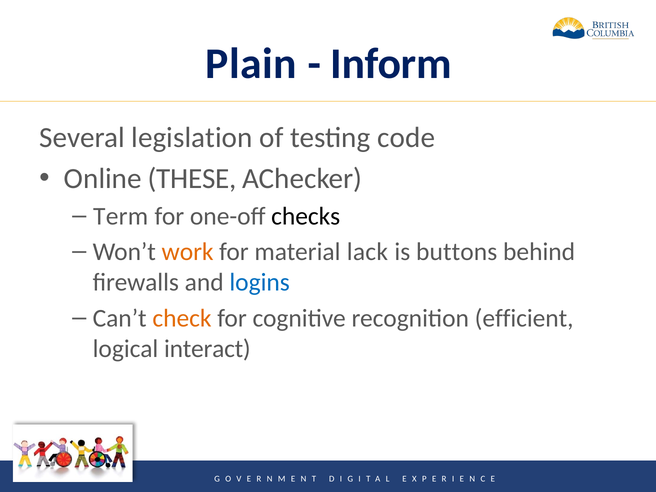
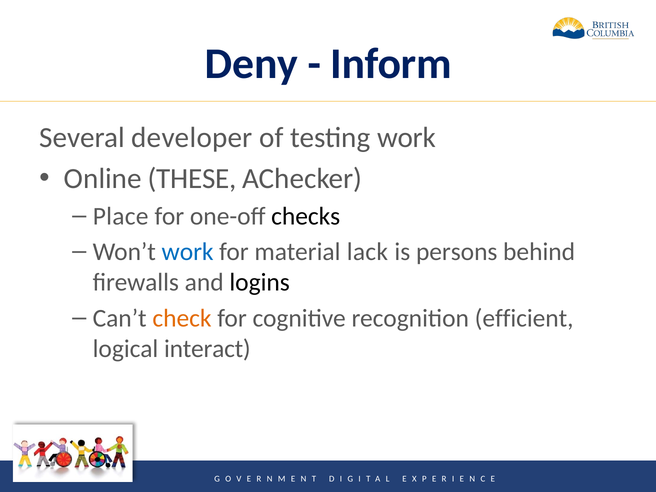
Plain: Plain -> Deny
legislation: legislation -> developer
testing code: code -> work
Term: Term -> Place
work at (188, 252) colour: orange -> blue
buttons: buttons -> persons
logins colour: blue -> black
